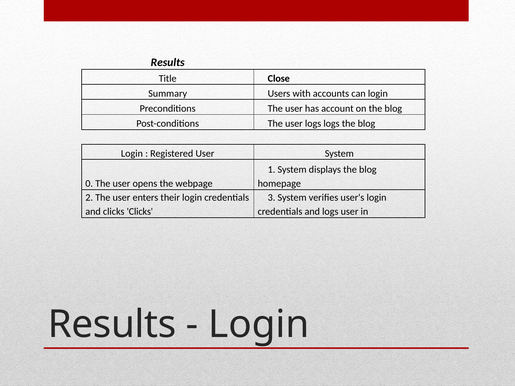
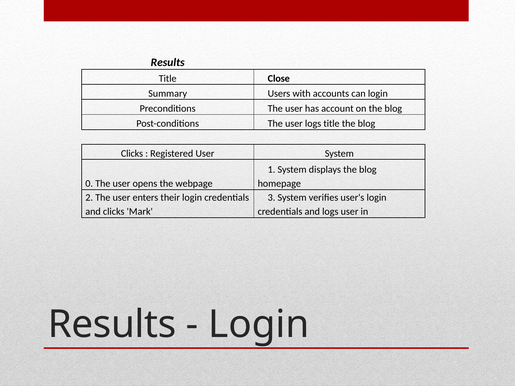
logs logs: logs -> title
Login at (132, 154): Login -> Clicks
clicks Clicks: Clicks -> Mark
